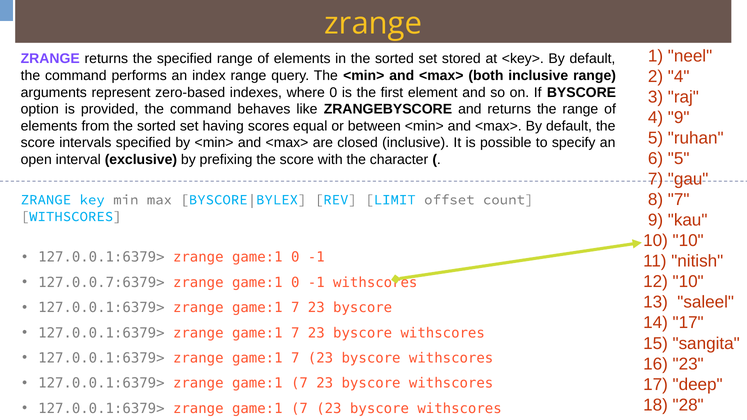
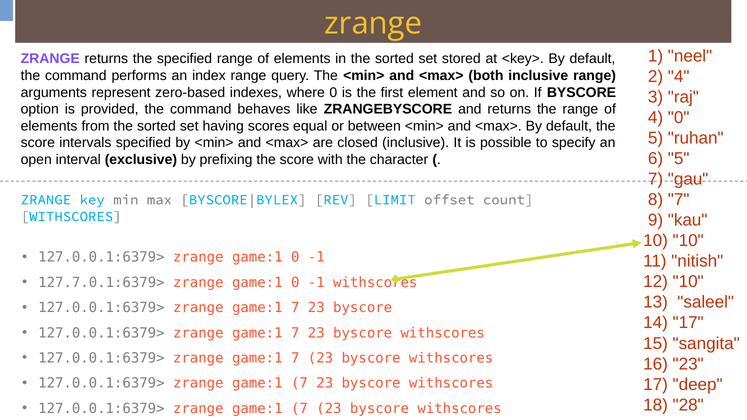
4 9: 9 -> 0
127.0.0.7:6379>: 127.0.0.7:6379> -> 127.7.0.1:6379>
